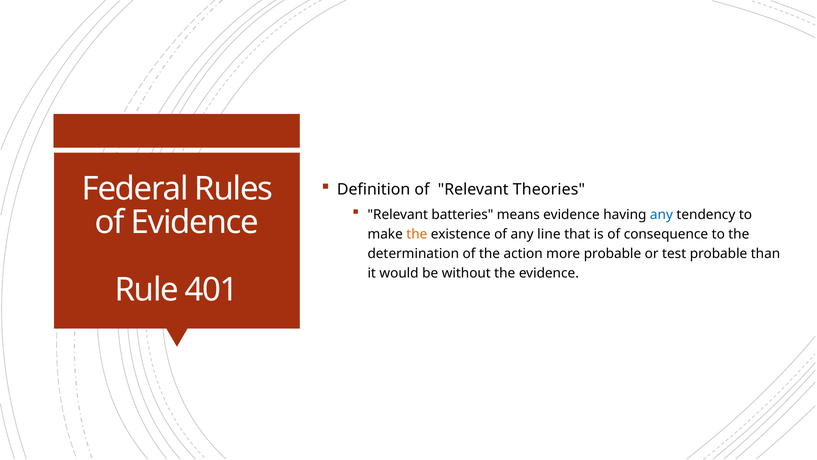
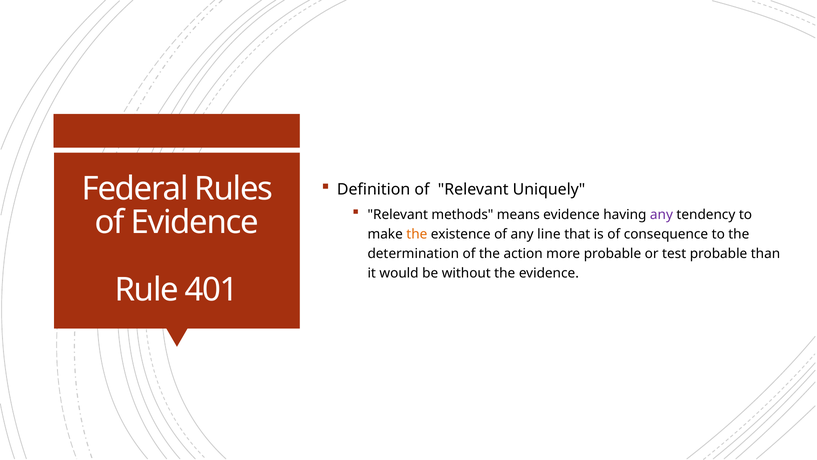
Theories: Theories -> Uniquely
batteries: batteries -> methods
any at (661, 214) colour: blue -> purple
